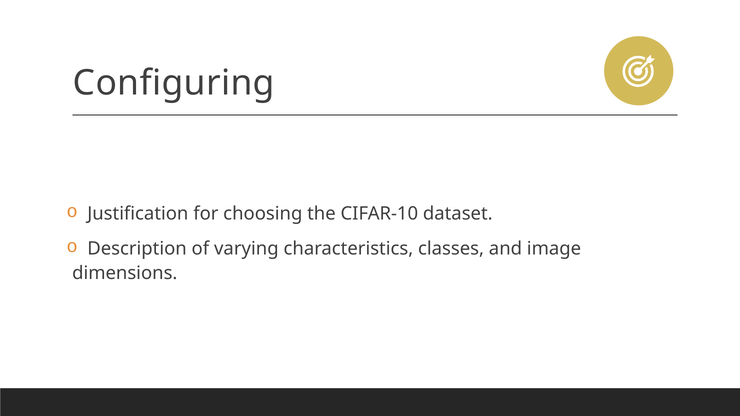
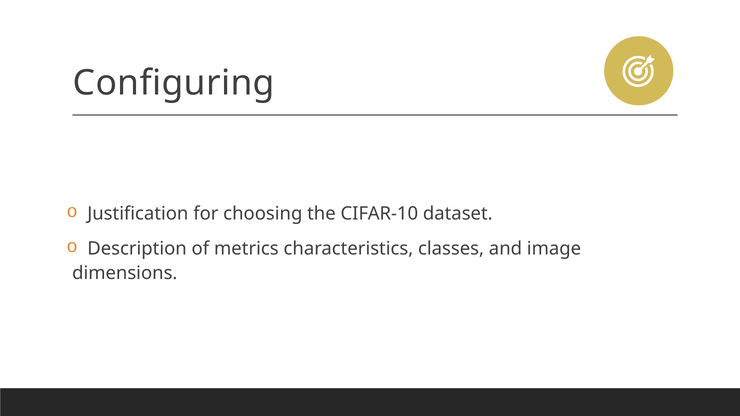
varying: varying -> metrics
